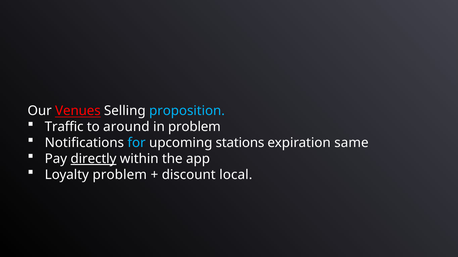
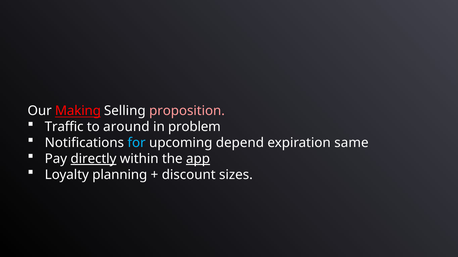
Venues: Venues -> Making
proposition colour: light blue -> pink
stations: stations -> depend
app underline: none -> present
Loyalty problem: problem -> planning
local: local -> sizes
